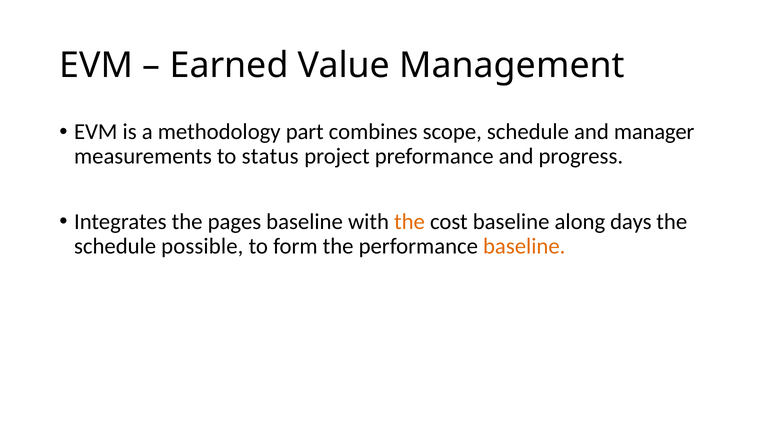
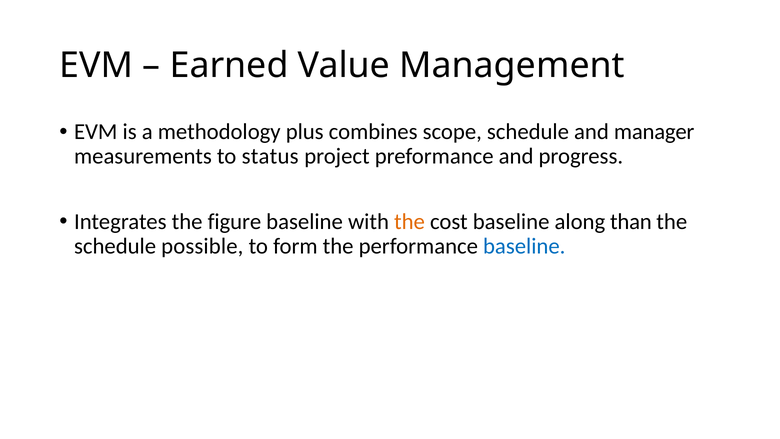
part: part -> plus
pages: pages -> figure
days: days -> than
baseline at (524, 246) colour: orange -> blue
